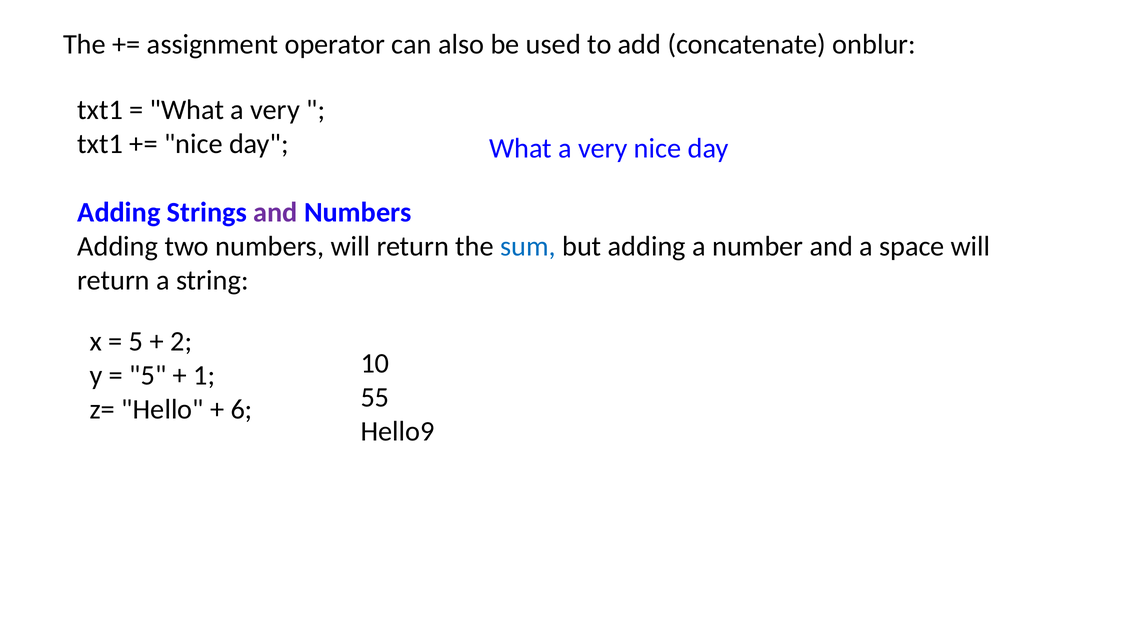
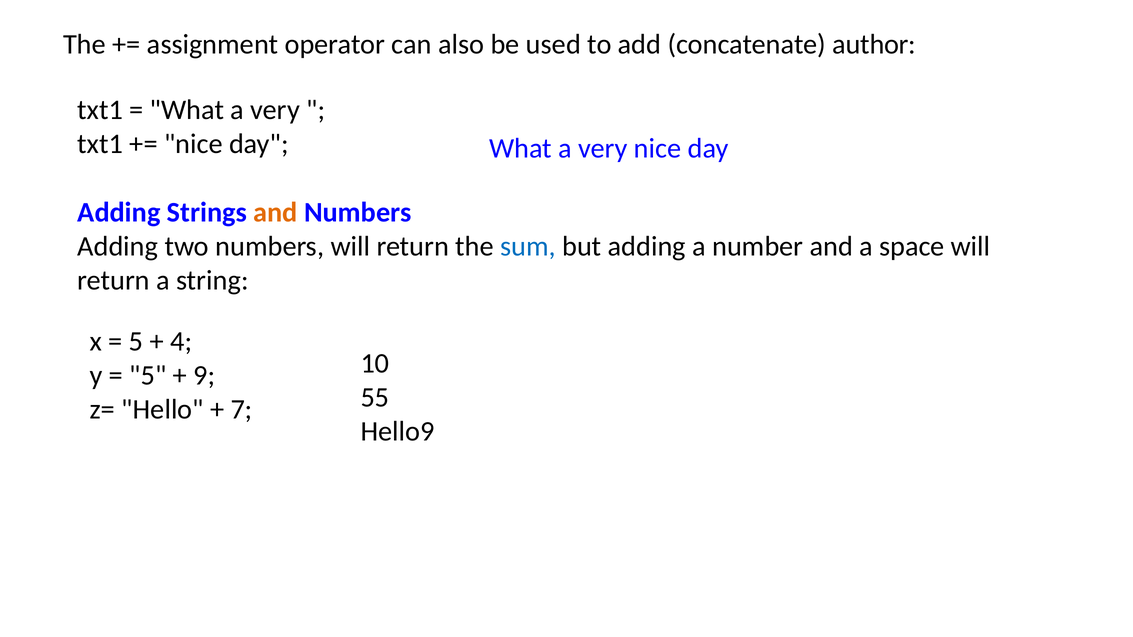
onblur: onblur -> author
and at (275, 213) colour: purple -> orange
2: 2 -> 4
1: 1 -> 9
6: 6 -> 7
